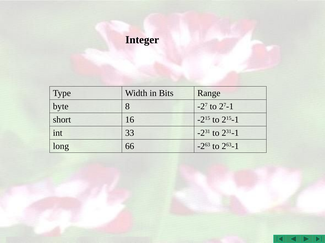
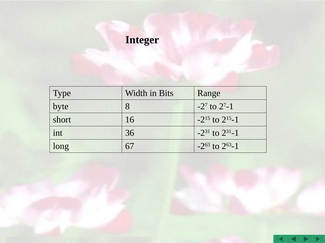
33: 33 -> 36
66: 66 -> 67
